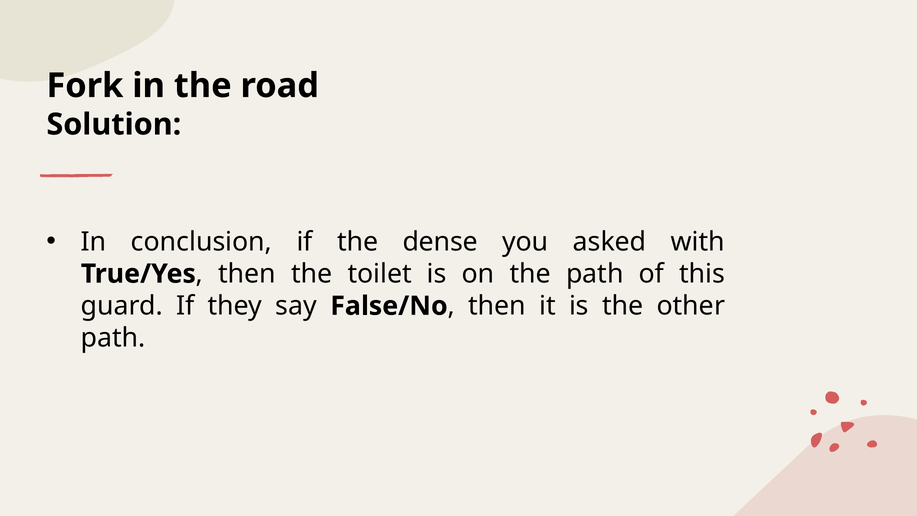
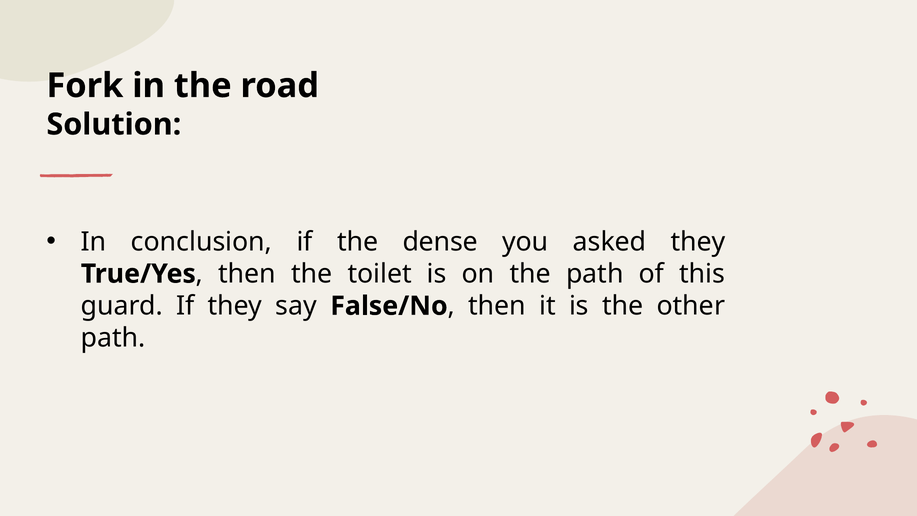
asked with: with -> they
